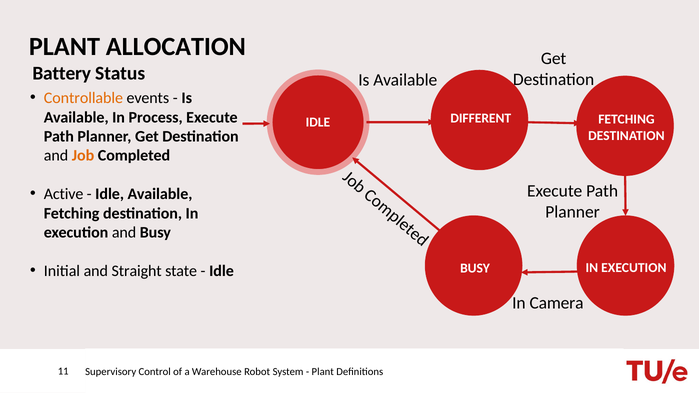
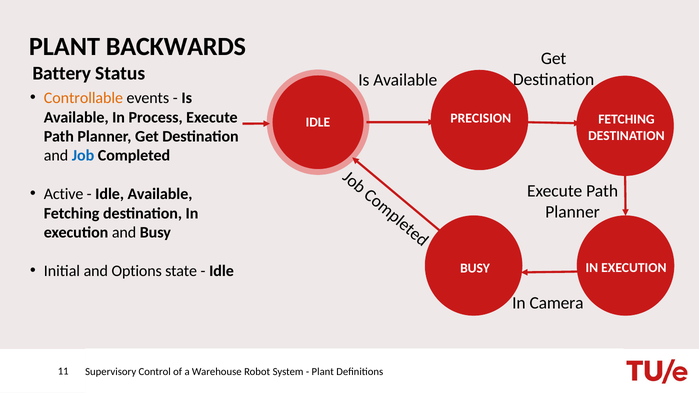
ALLOCATION: ALLOCATION -> BACKWARDS
DIFFERENT: DIFFERENT -> PRECISION
Job colour: orange -> blue
Straight: Straight -> Options
